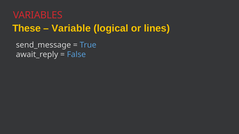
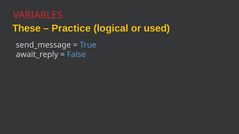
Variable: Variable -> Practice
lines: lines -> used
